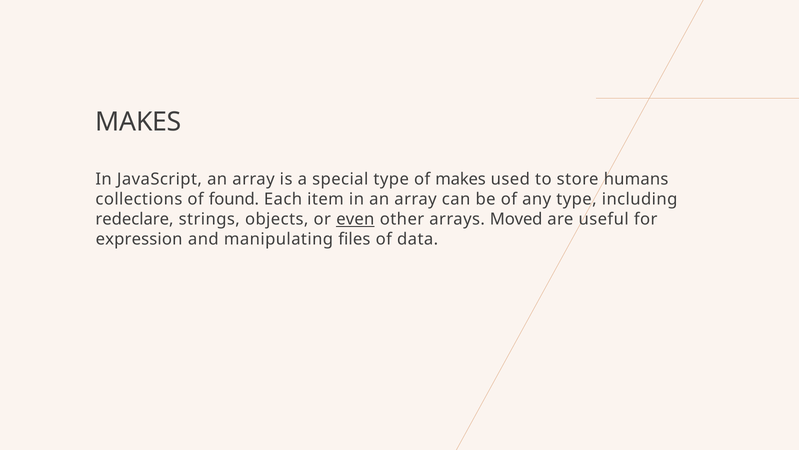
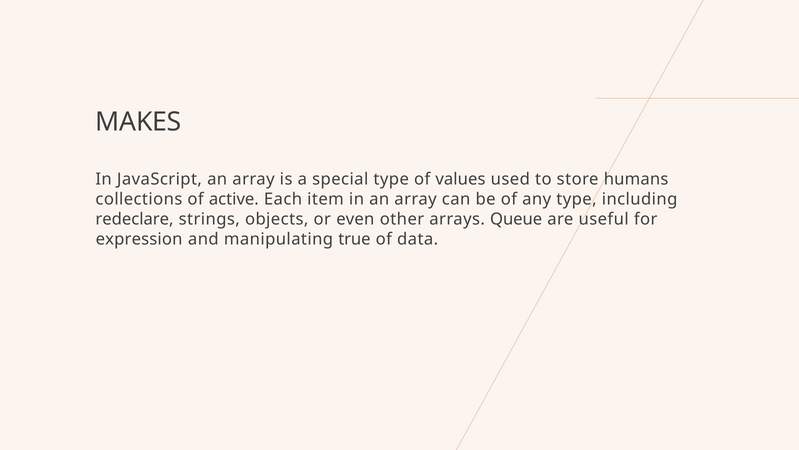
of makes: makes -> values
found: found -> active
even underline: present -> none
Moved: Moved -> Queue
files: files -> true
